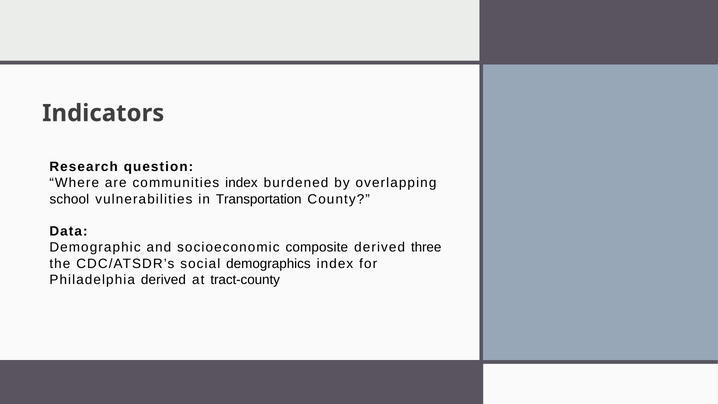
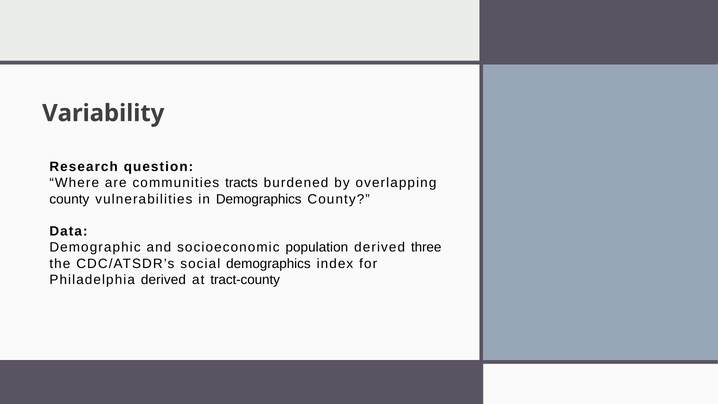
Indicators: Indicators -> Variability
communities index: index -> tracts
school at (69, 199): school -> county
in Transportation: Transportation -> Demographics
composite: composite -> population
